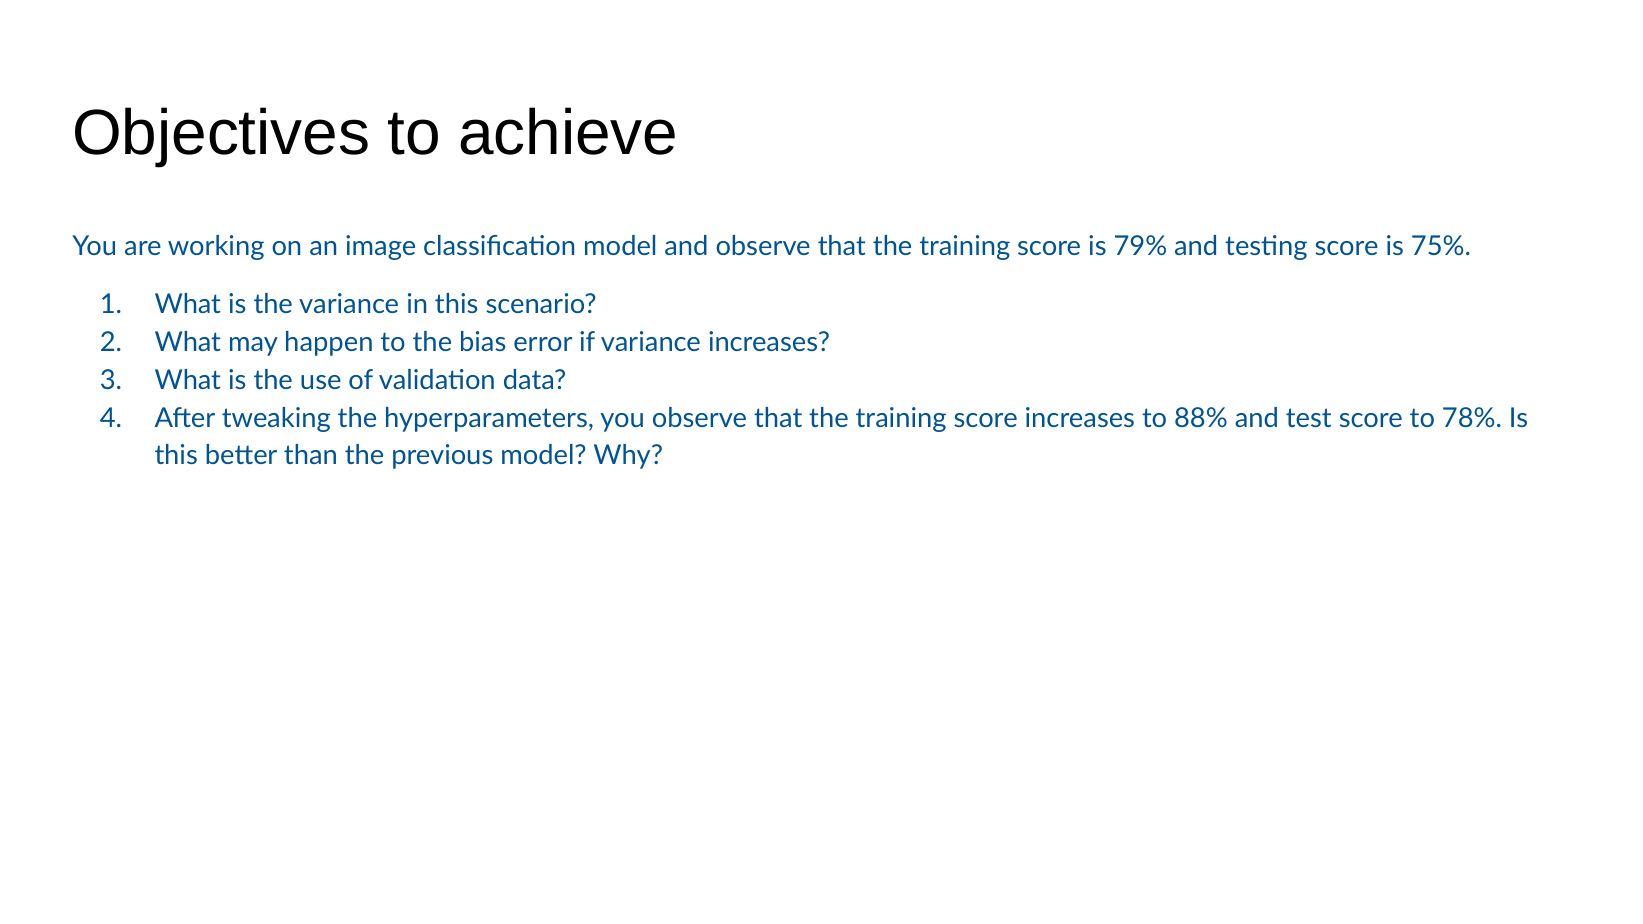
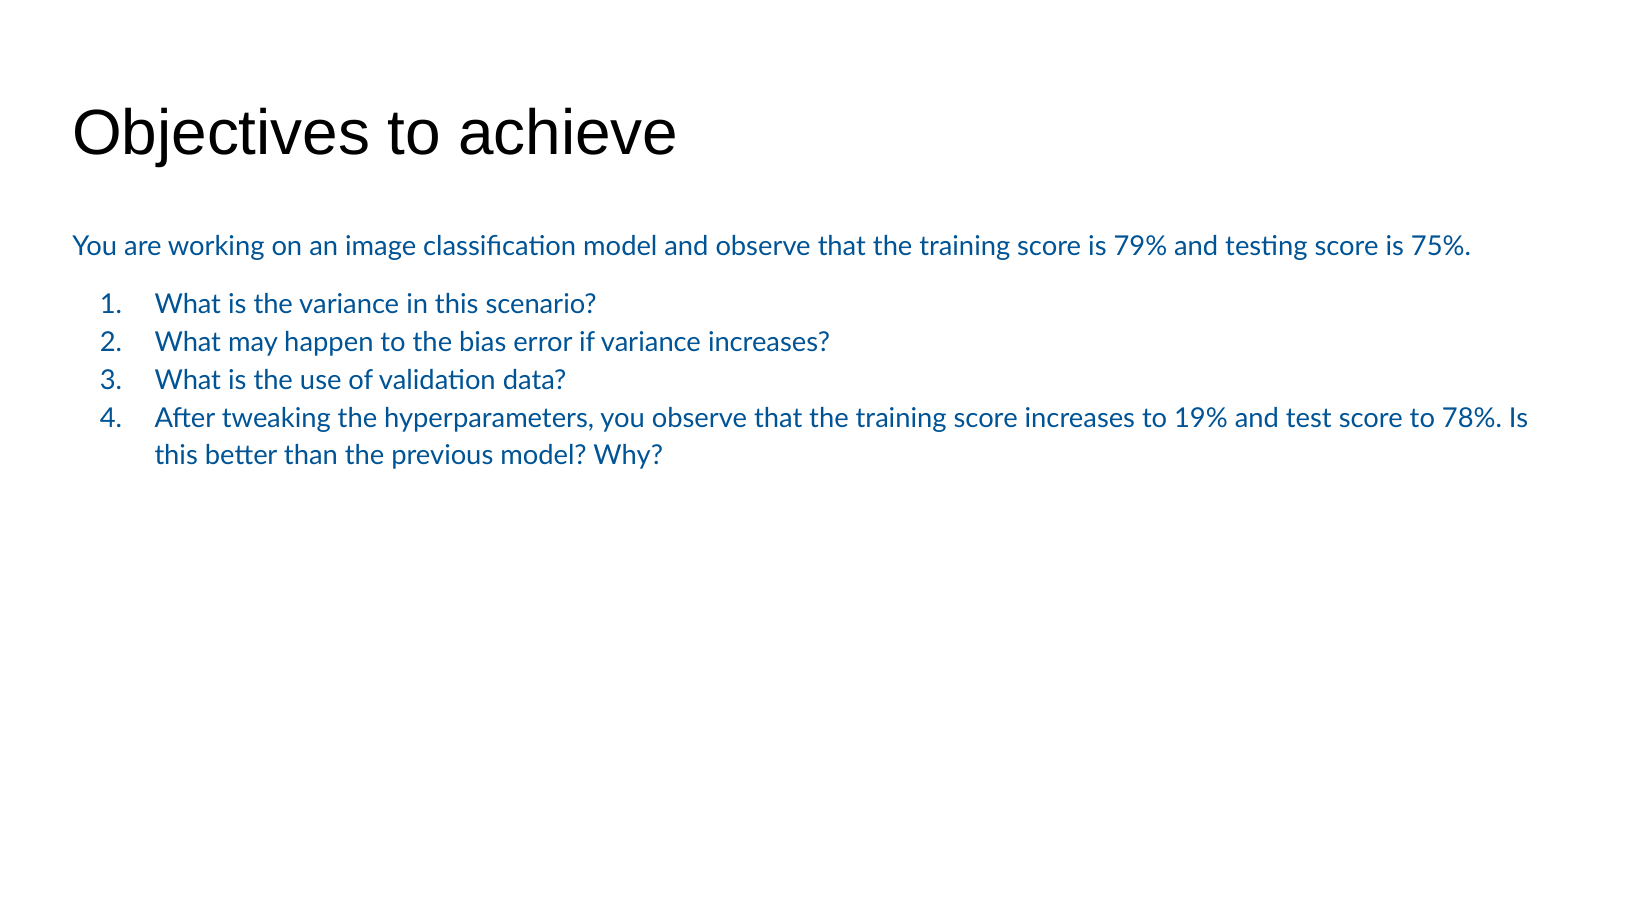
88%: 88% -> 19%
